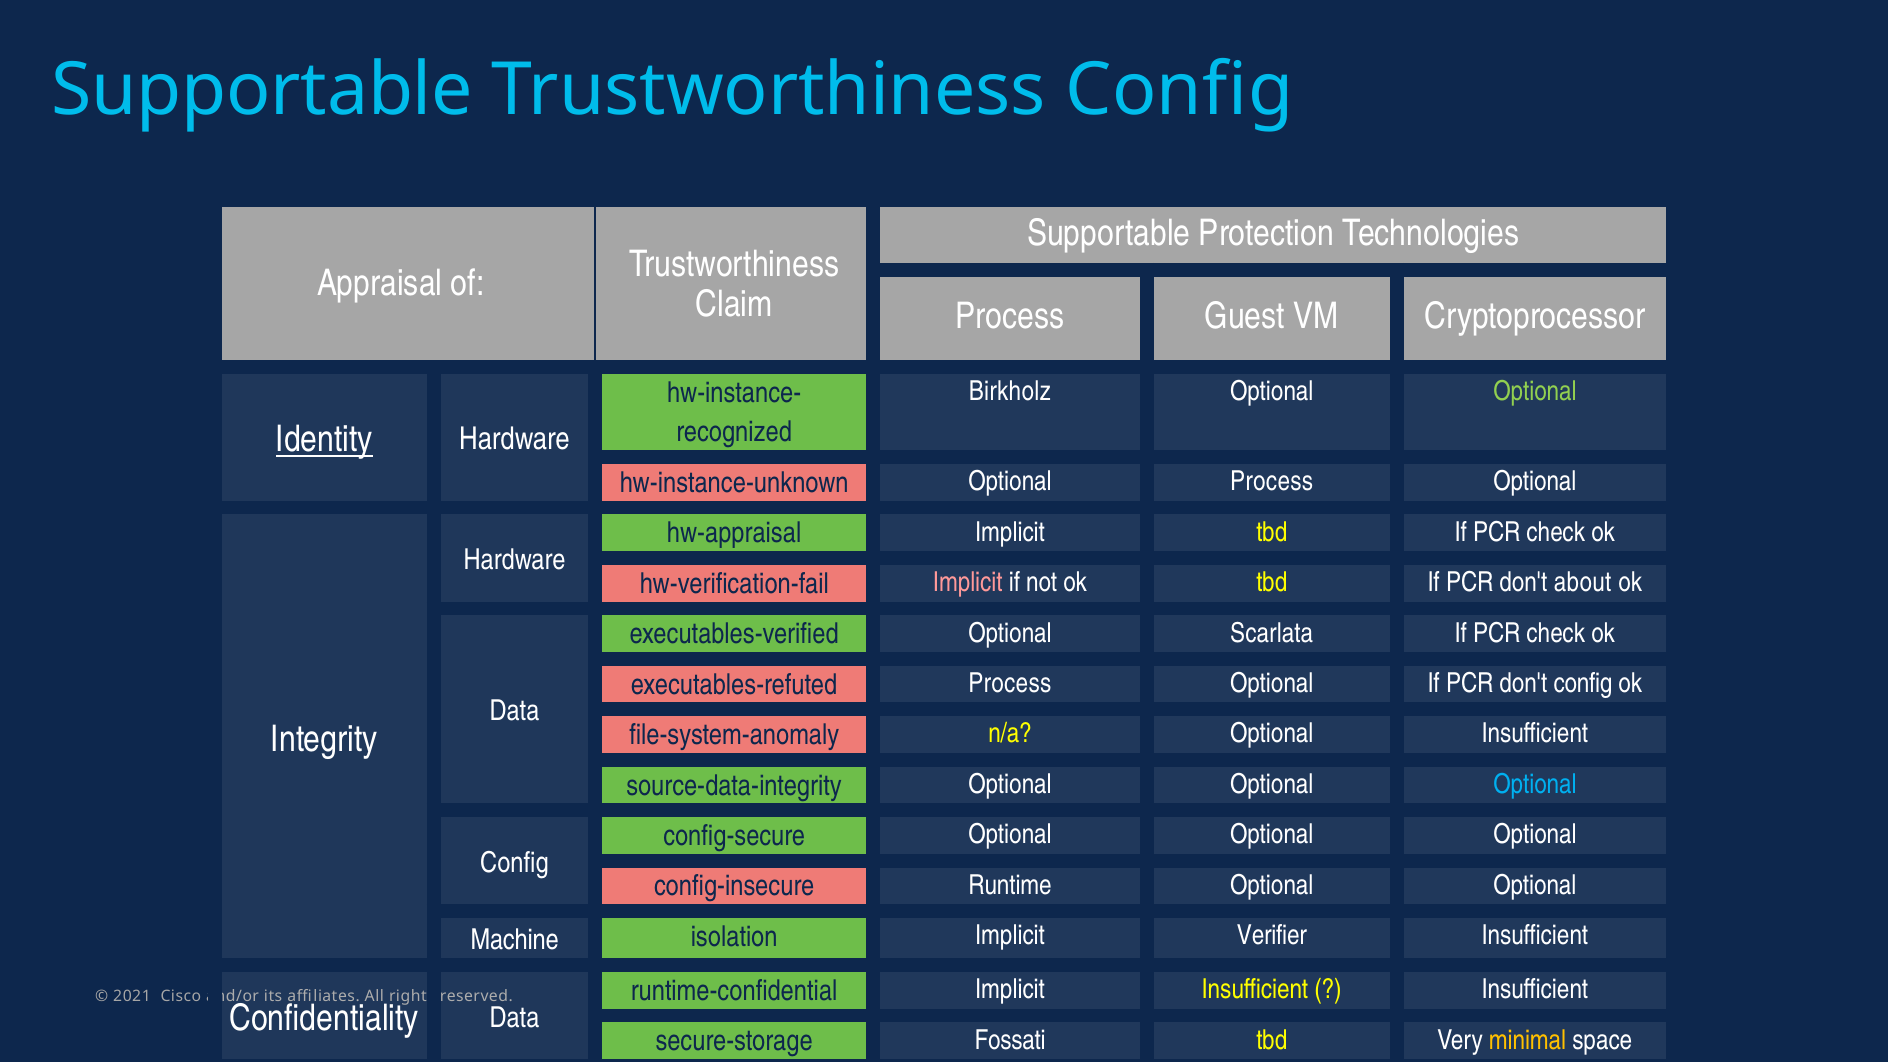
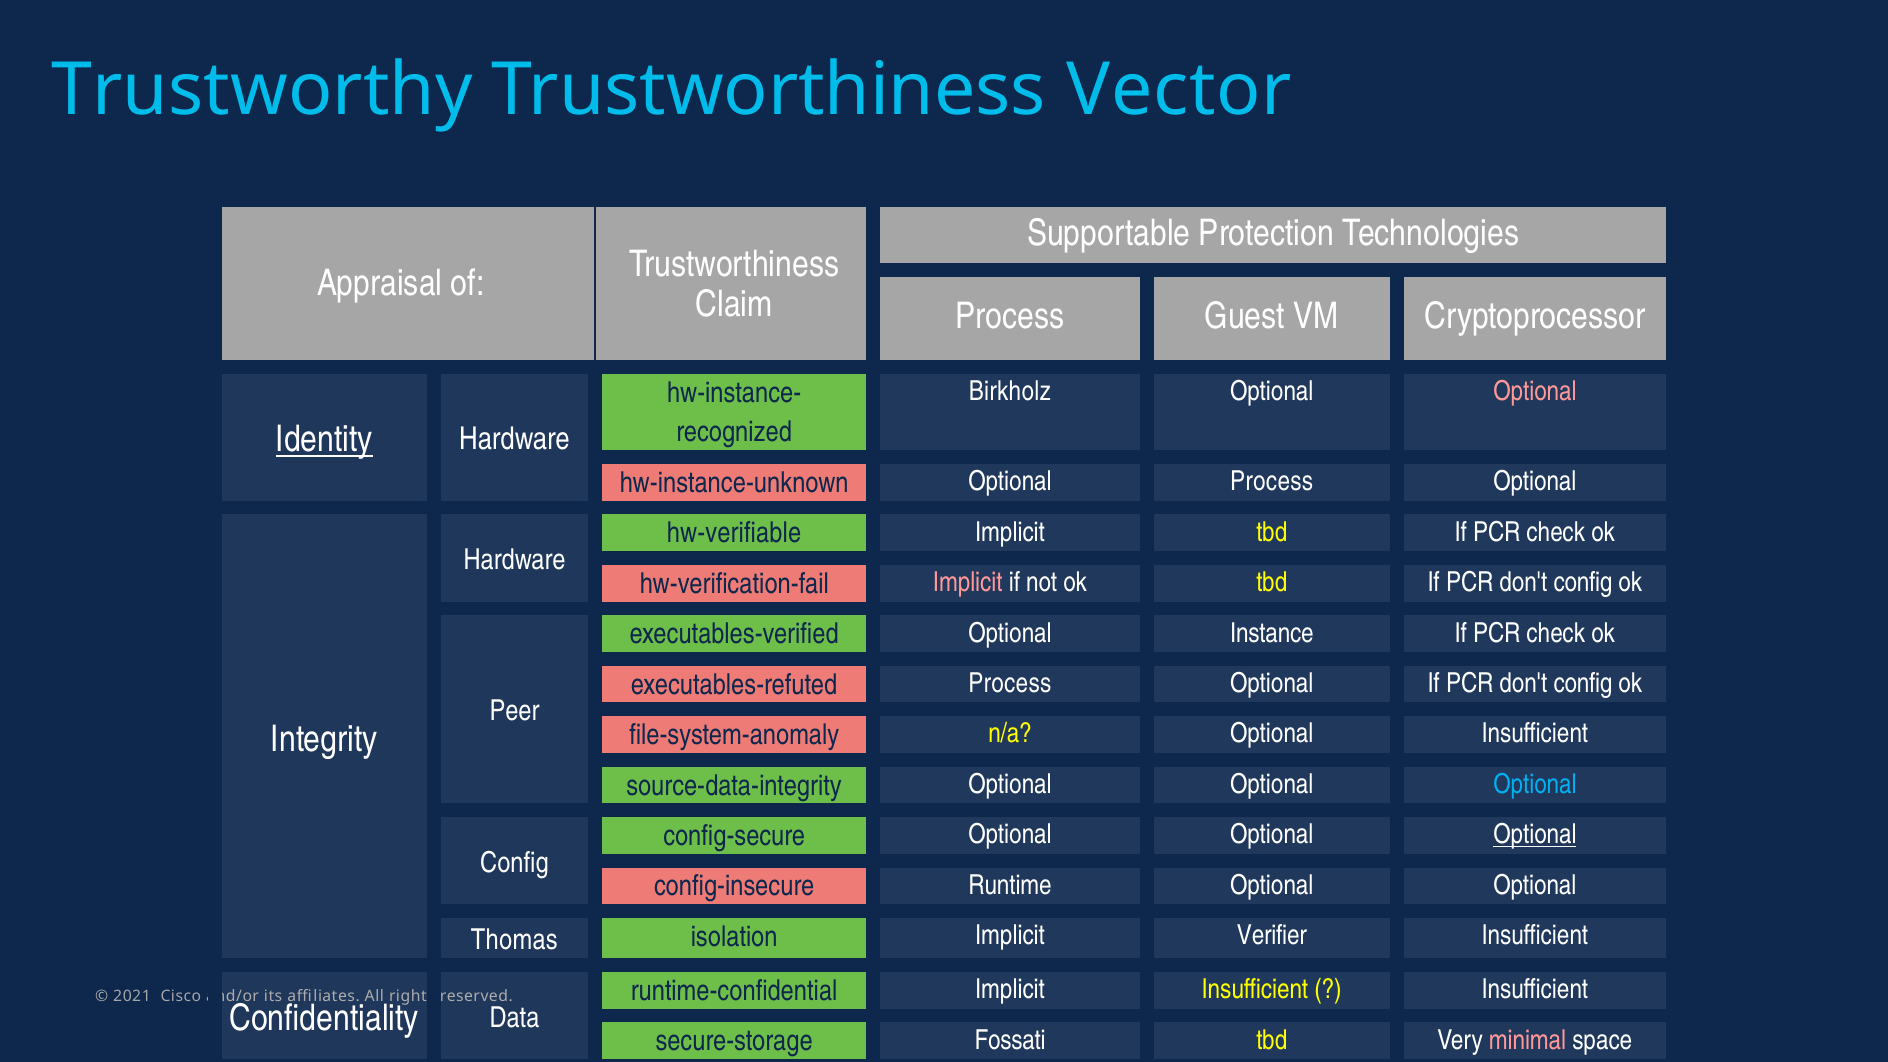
Supportable at (262, 91): Supportable -> Trustworthy
Trustworthiness Config: Config -> Vector
Optional at (1535, 391) colour: light green -> pink
hw-appraisal: hw-appraisal -> hw-verifiable
about at (1583, 583): about -> config
Scarlata: Scarlata -> Instance
Data at (514, 711): Data -> Peer
Optional at (1535, 835) underline: none -> present
Machine: Machine -> Thomas
minimal colour: yellow -> pink
